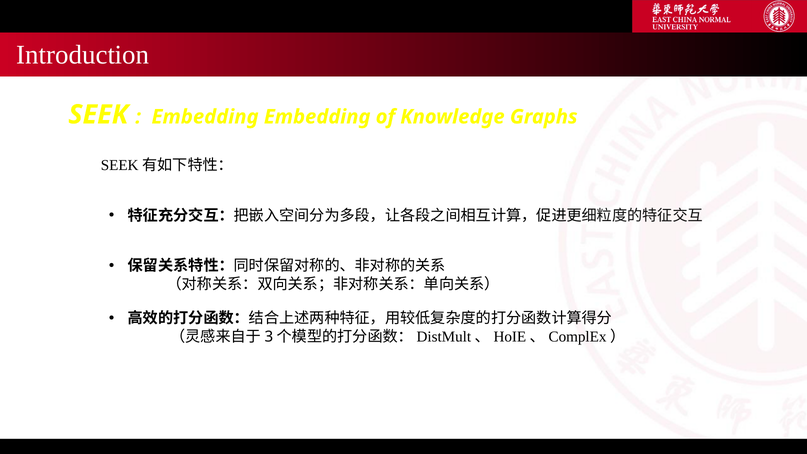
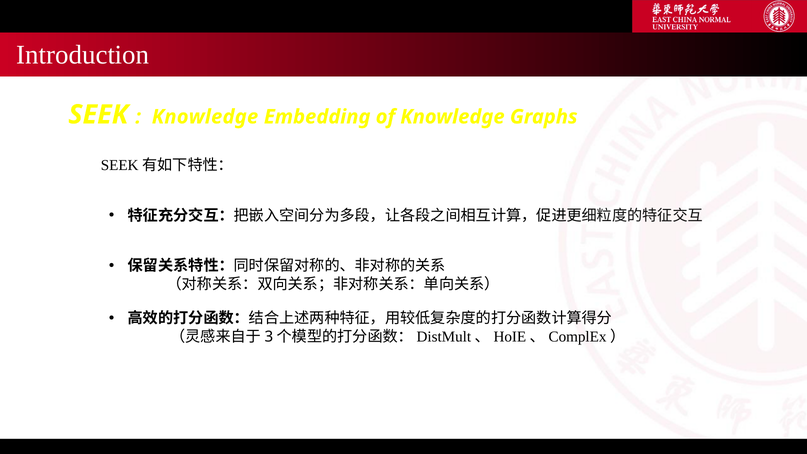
Embedding at (205, 117): Embedding -> Knowledge
